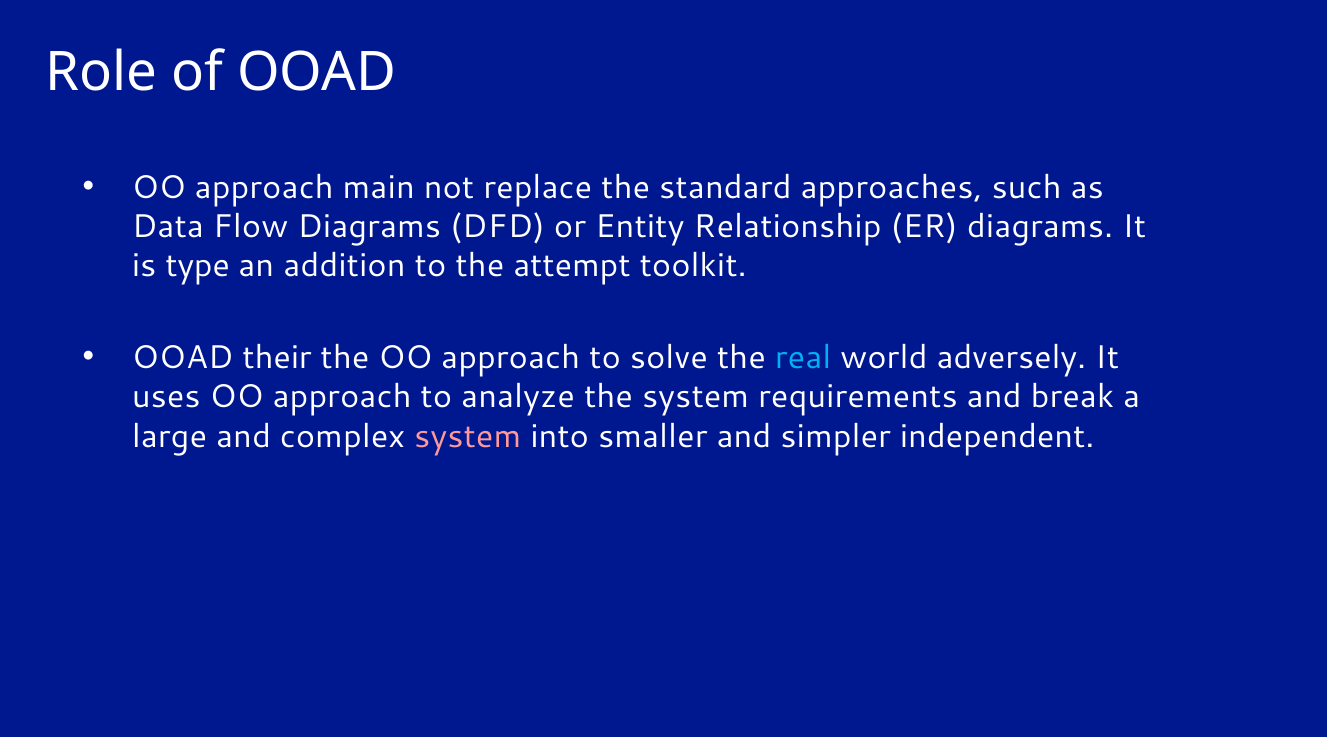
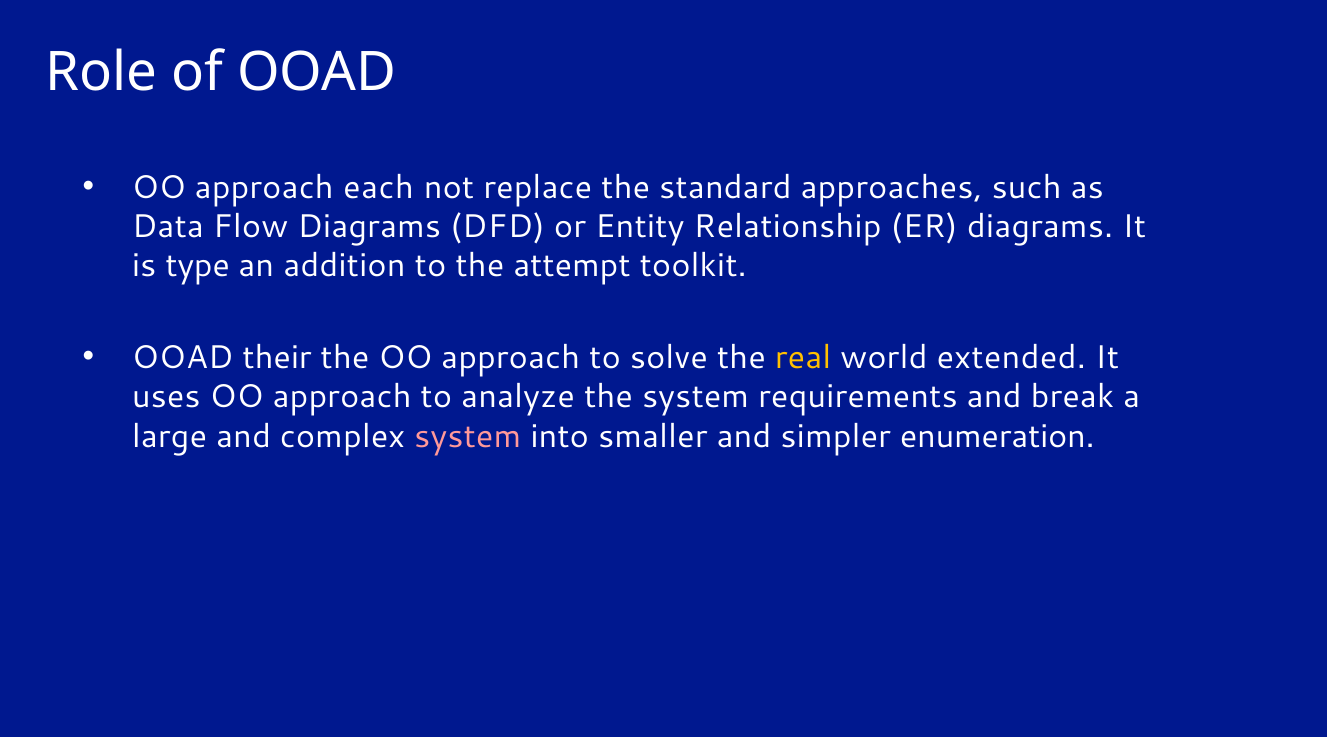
main: main -> each
real colour: light blue -> yellow
adversely: adversely -> extended
independent: independent -> enumeration
